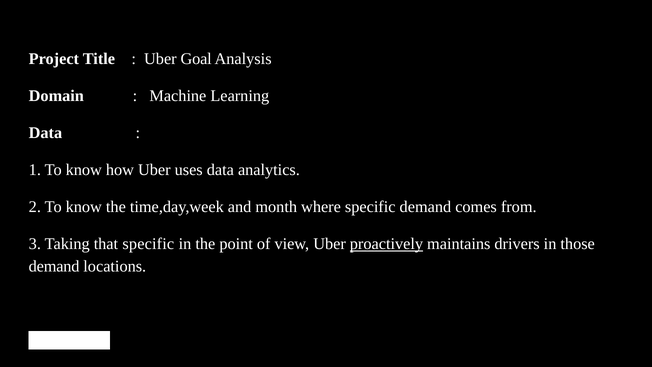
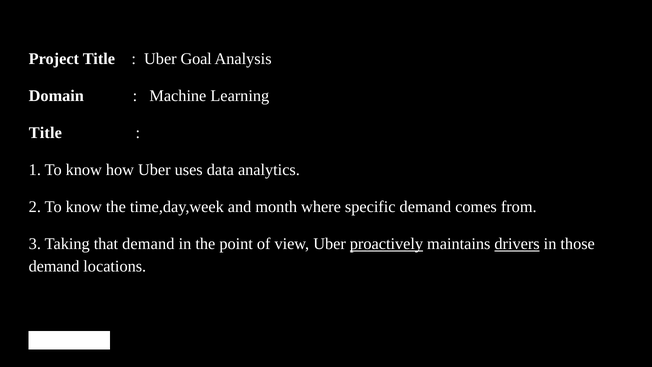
Data at (45, 133): Data -> Title
that specific: specific -> demand
drivers underline: none -> present
